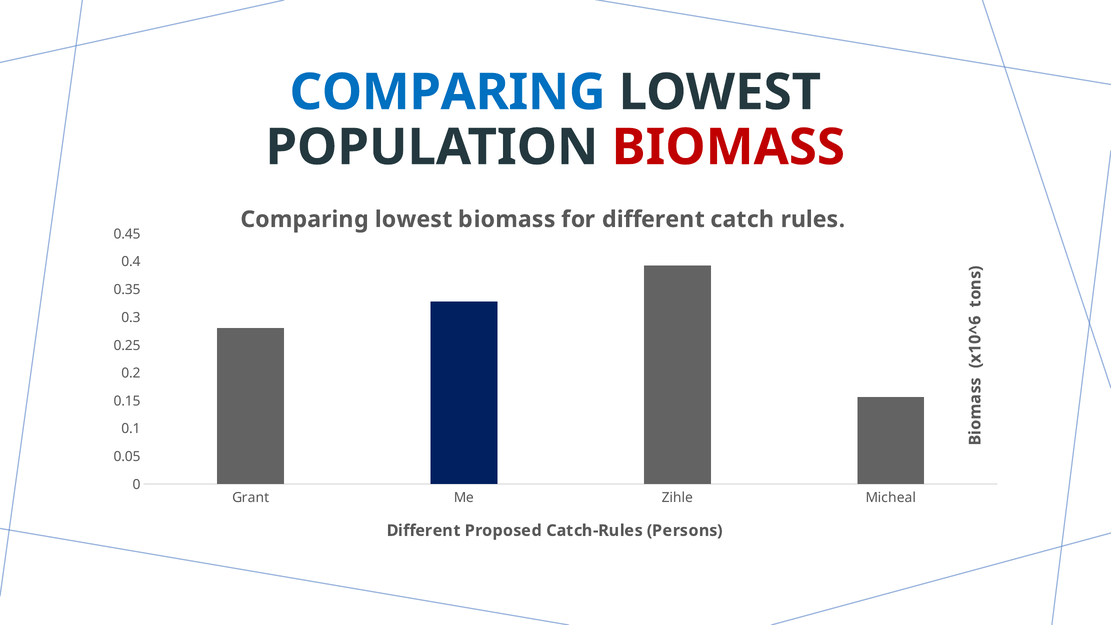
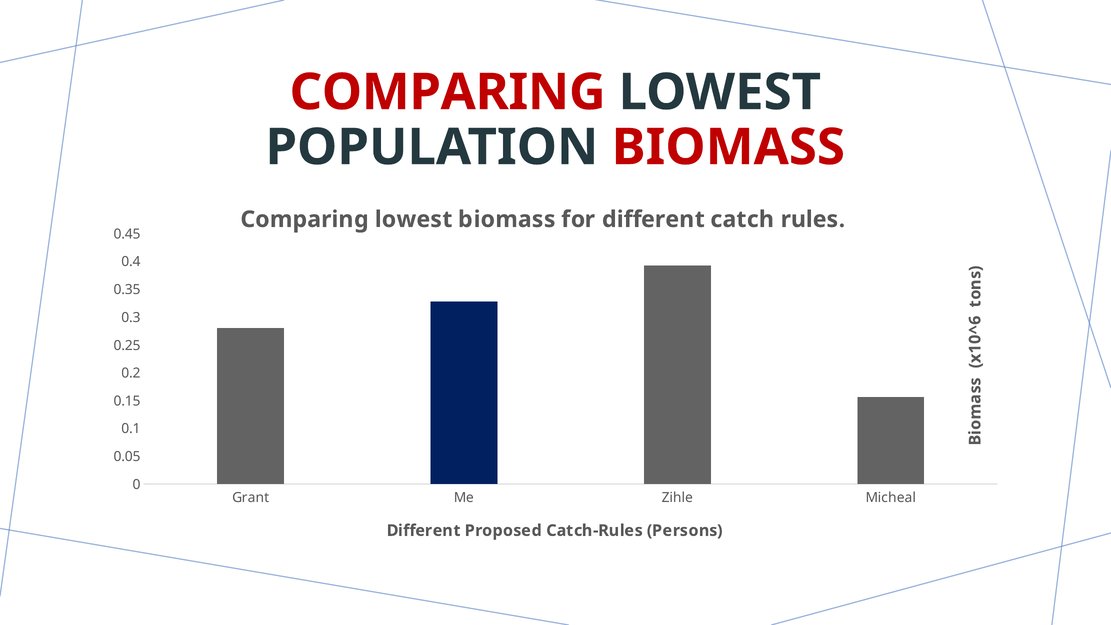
COMPARING at (448, 92) colour: blue -> red
